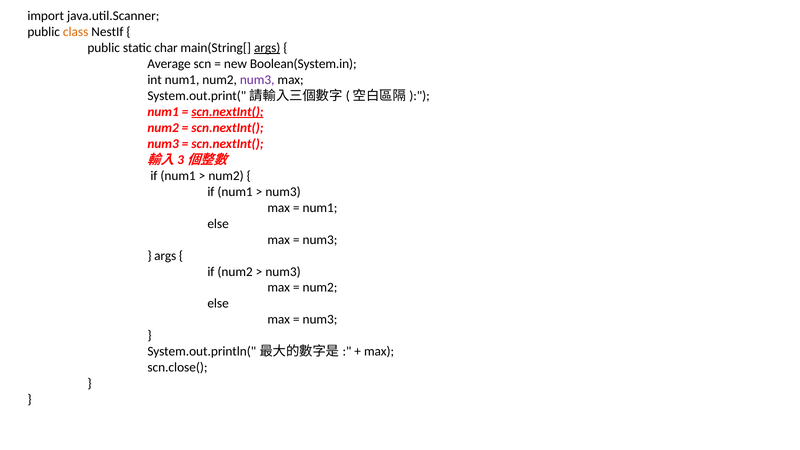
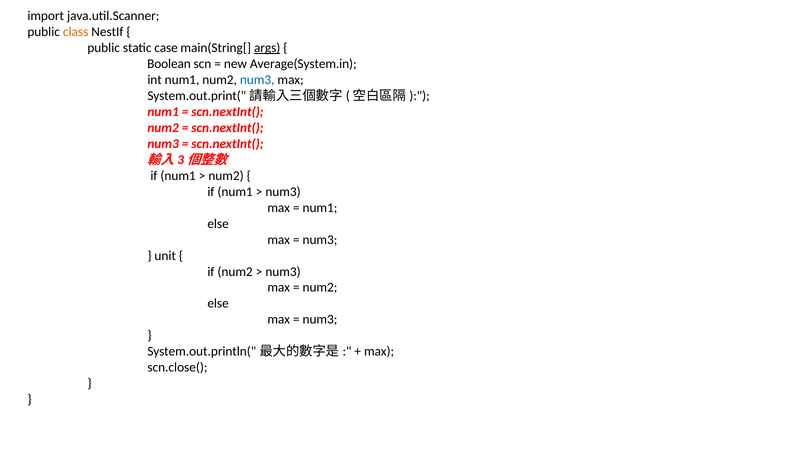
char: char -> case
Average: Average -> Boolean
Boolean(System.in: Boolean(System.in -> Average(System.in
num3 at (257, 80) colour: purple -> blue
scn.nextInt( at (227, 112) underline: present -> none
args at (165, 256): args -> unit
